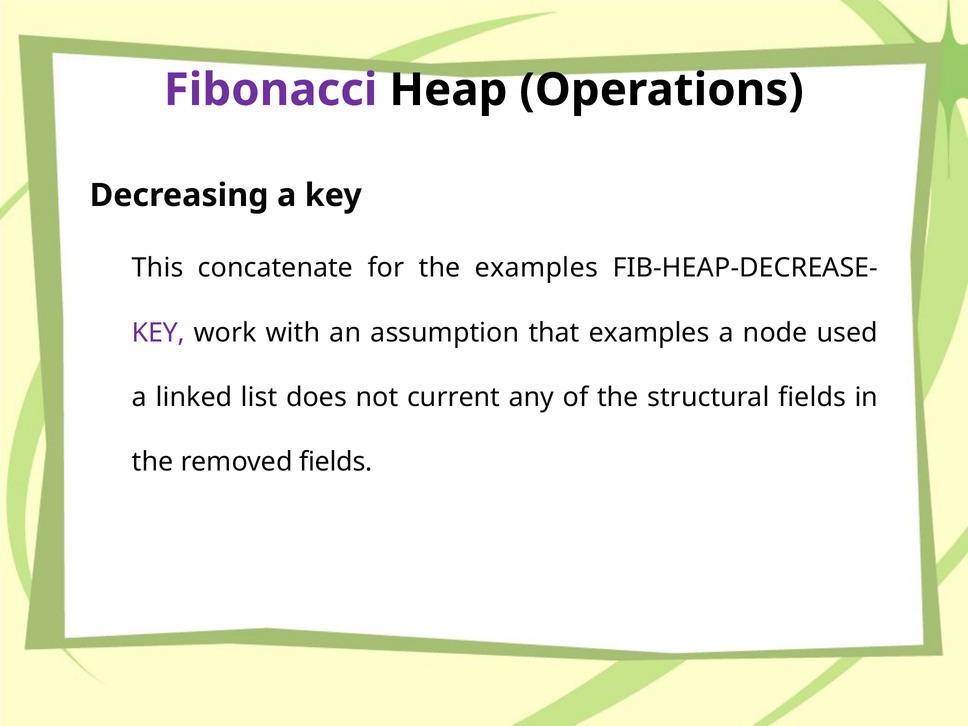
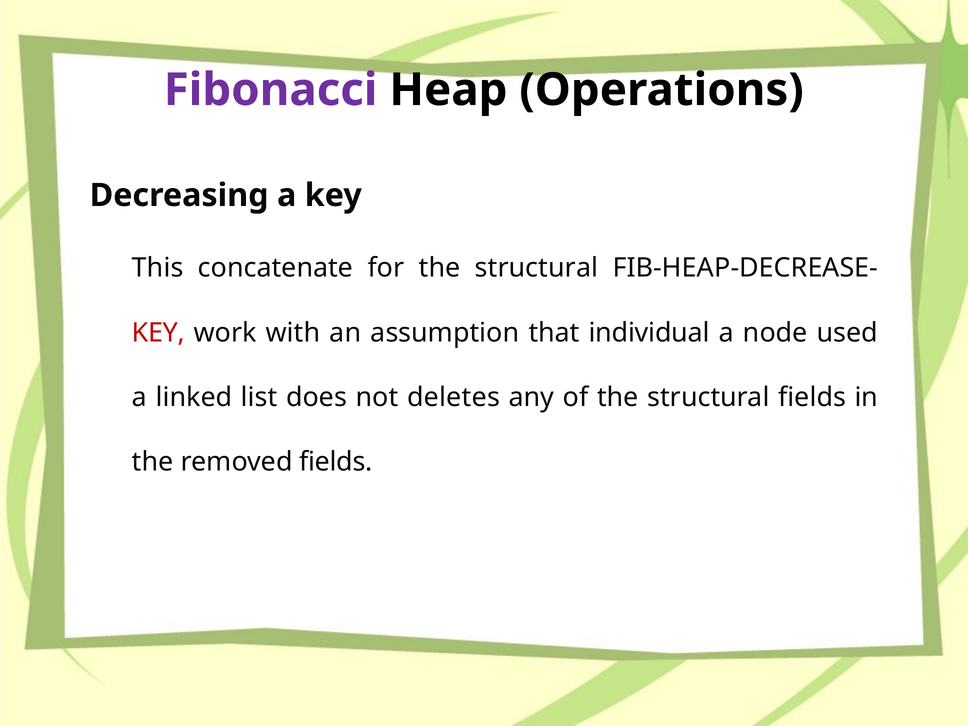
for the examples: examples -> structural
KEY at (158, 333) colour: purple -> red
that examples: examples -> individual
current: current -> deletes
